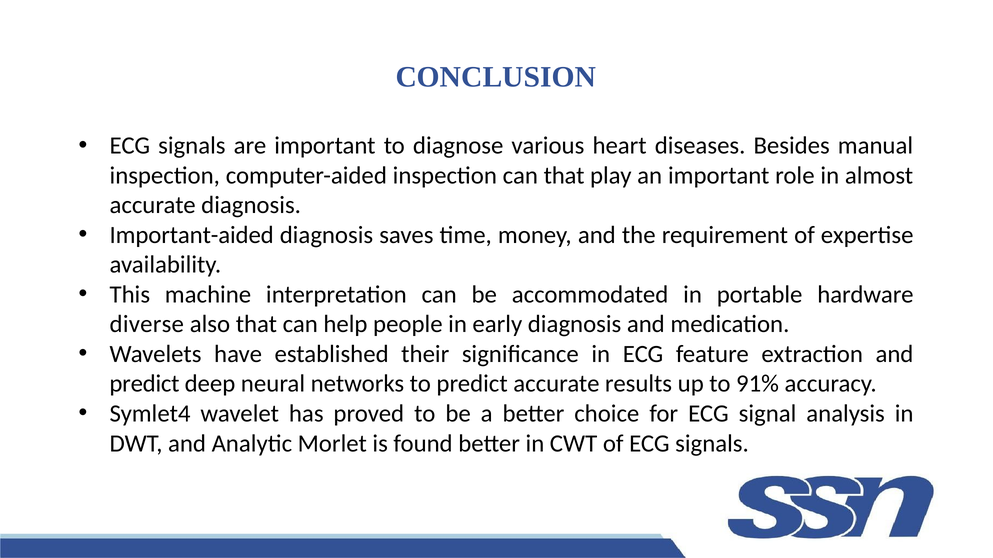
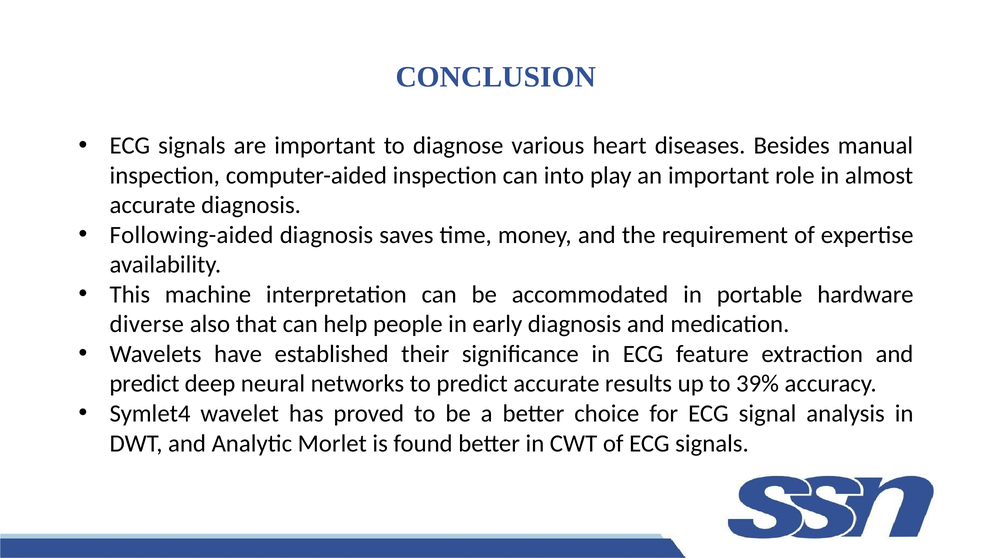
can that: that -> into
Important-aided: Important-aided -> Following-aided
91%: 91% -> 39%
